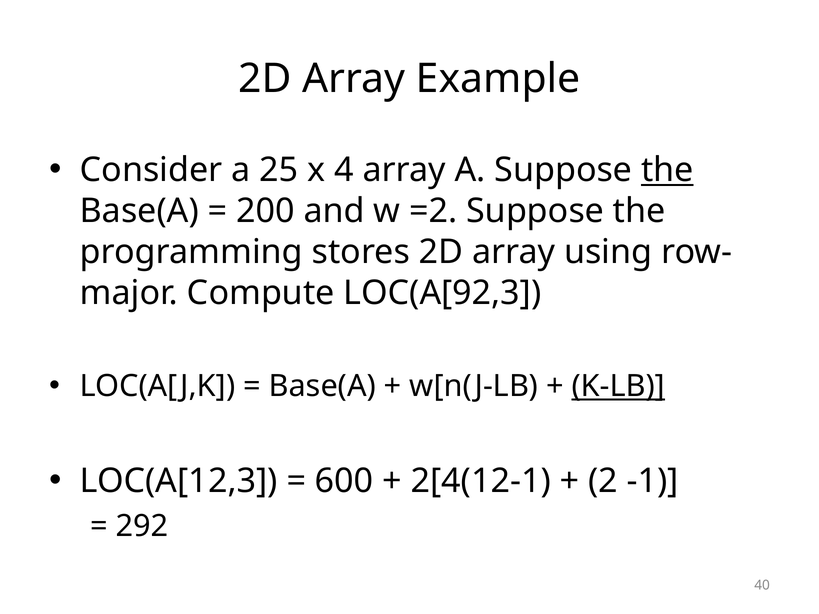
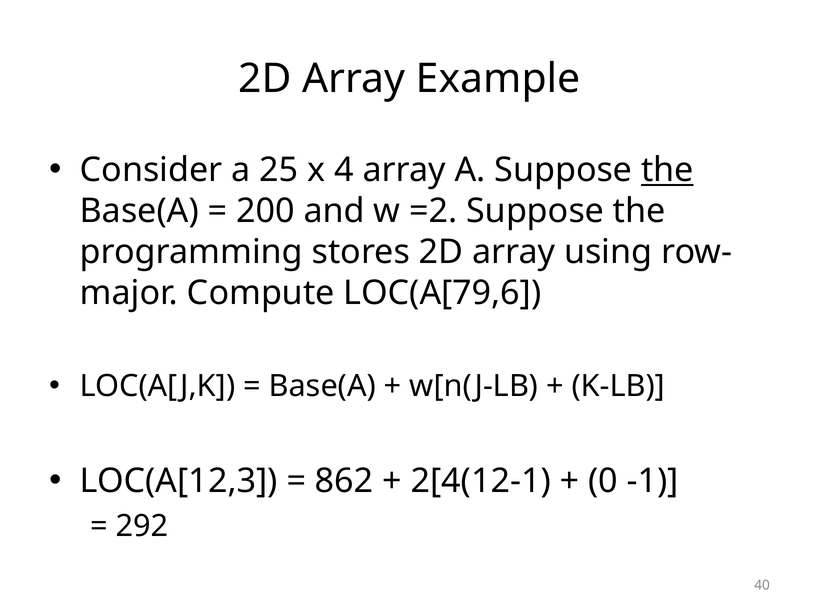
LOC(A[92,3: LOC(A[92,3 -> LOC(A[79,6
K-LB underline: present -> none
600: 600 -> 862
2: 2 -> 0
